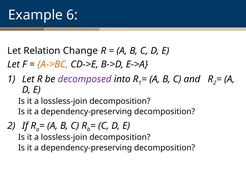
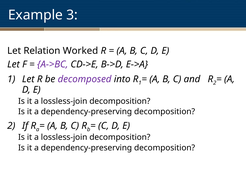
6: 6 -> 3
Change: Change -> Worked
A->BC colour: orange -> purple
